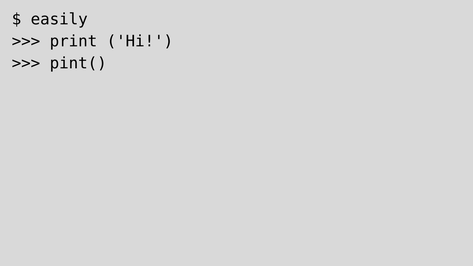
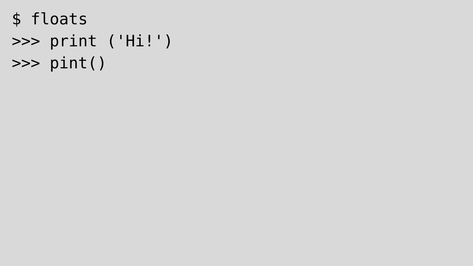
easily: easily -> floats
